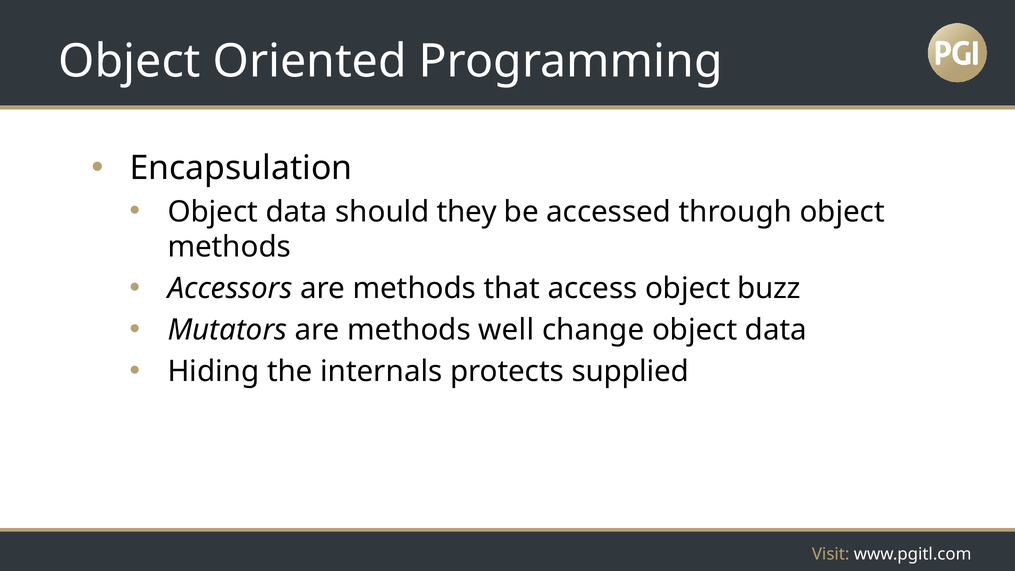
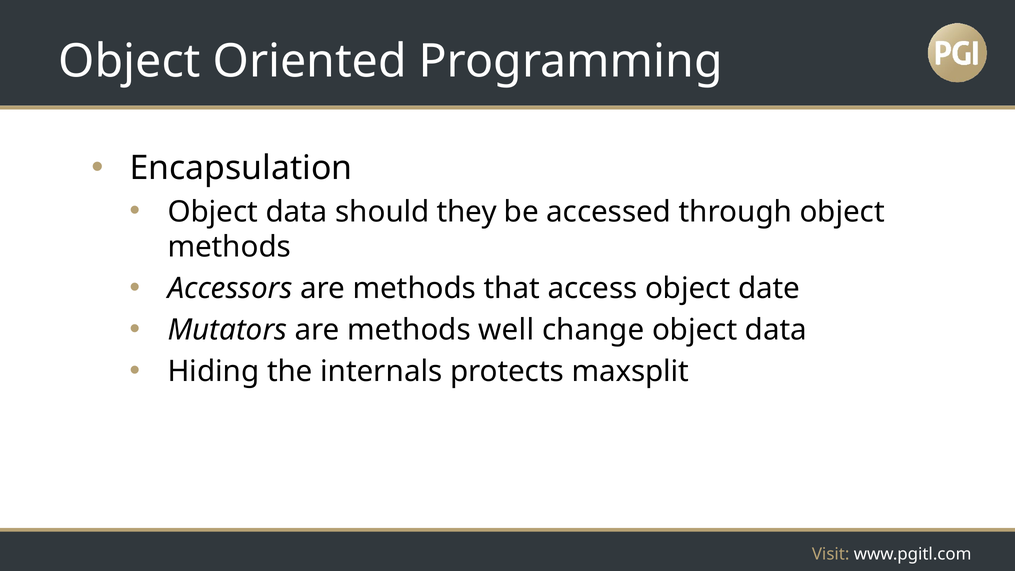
buzz: buzz -> date
supplied: supplied -> maxsplit
